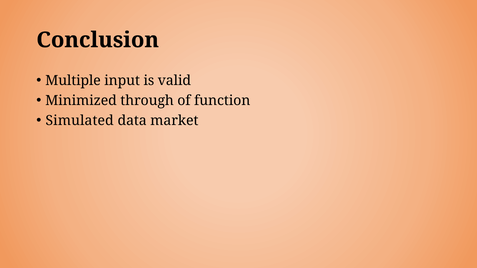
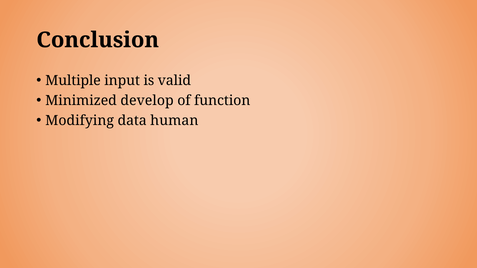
through: through -> develop
Simulated: Simulated -> Modifying
market: market -> human
